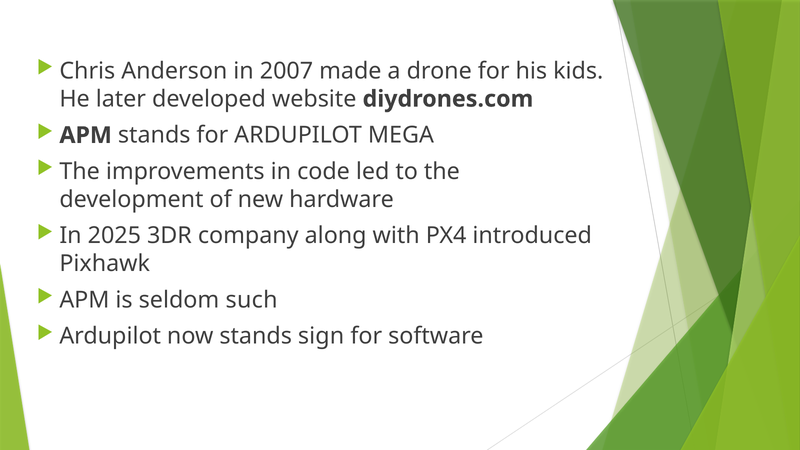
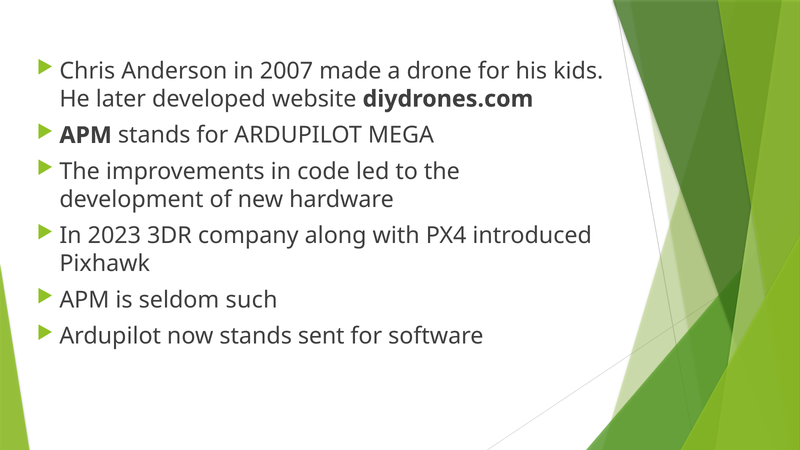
2025: 2025 -> 2023
sign: sign -> sent
